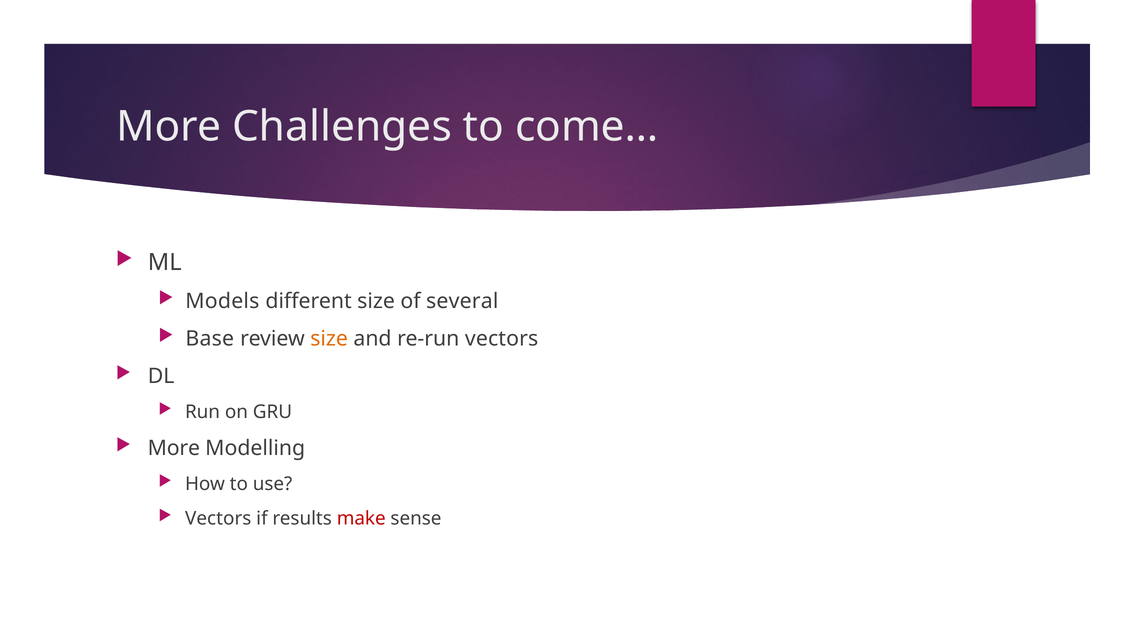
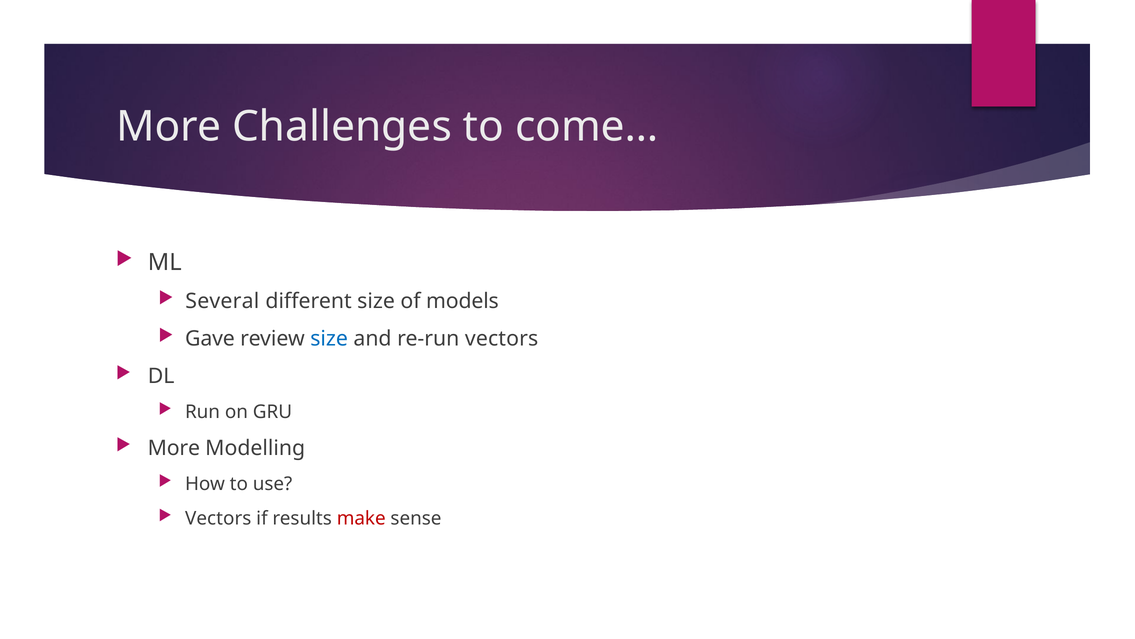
Models: Models -> Several
several: several -> models
Base: Base -> Gave
size at (329, 338) colour: orange -> blue
